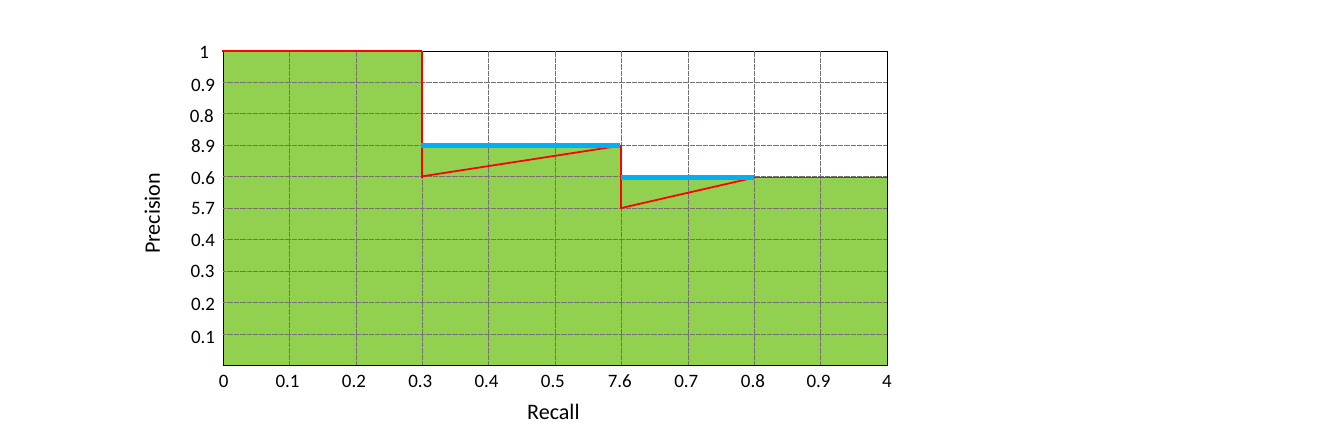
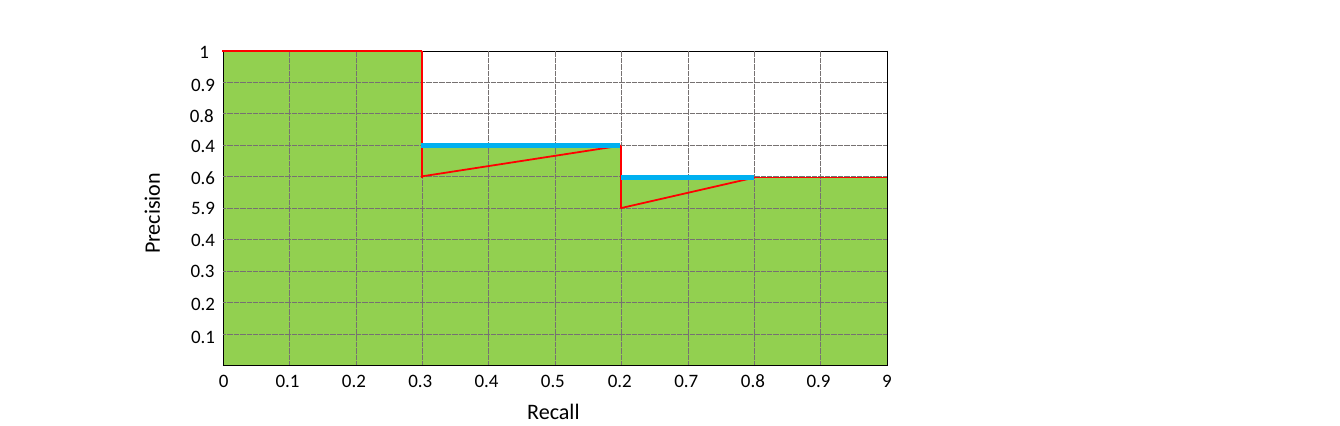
8.9 at (203, 147): 8.9 -> 0.4
5.7: 5.7 -> 5.9
0.5 7.6: 7.6 -> 0.2
4: 4 -> 9
